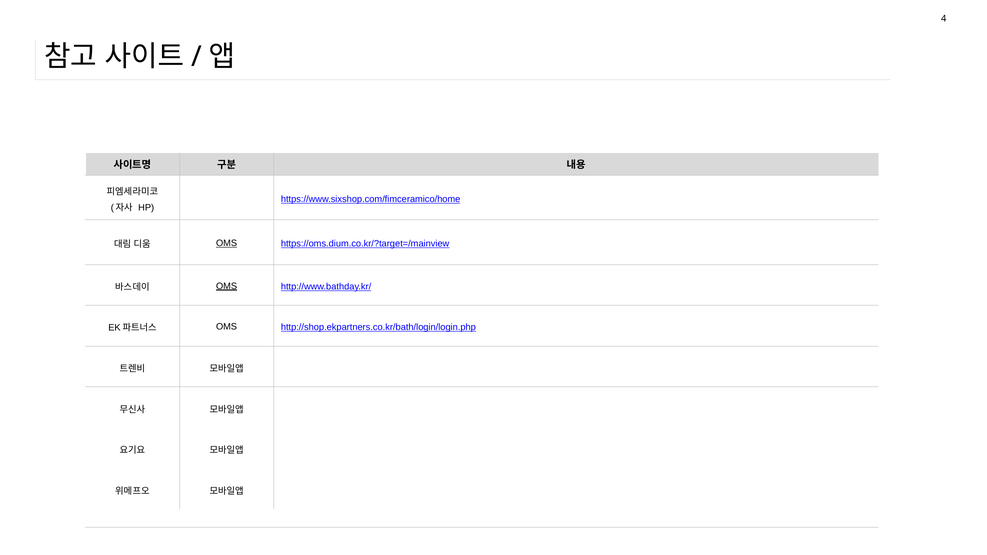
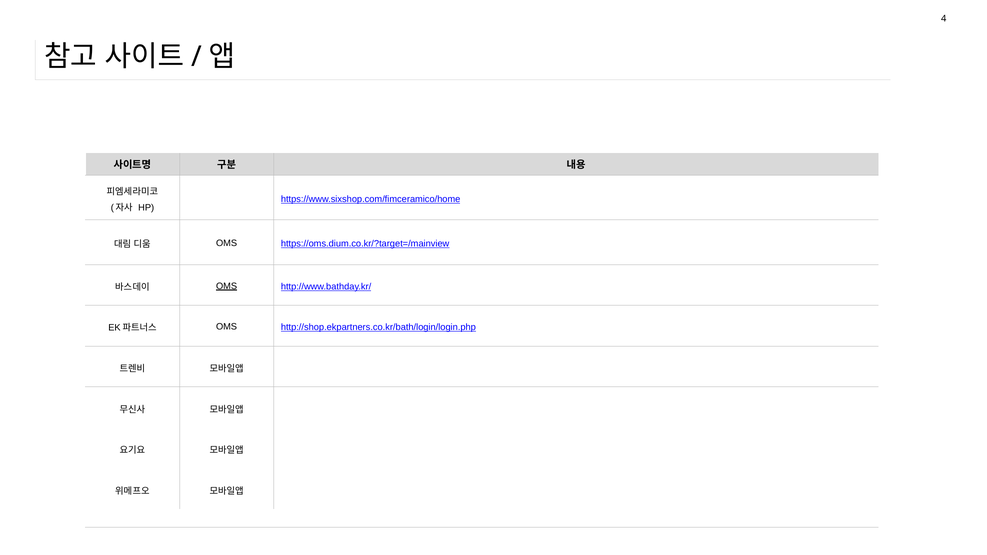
OMS at (227, 243) underline: present -> none
